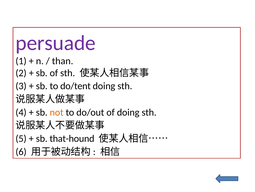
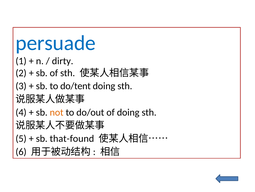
persuade colour: purple -> blue
than: than -> dirty
that-hound: that-hound -> that-found
